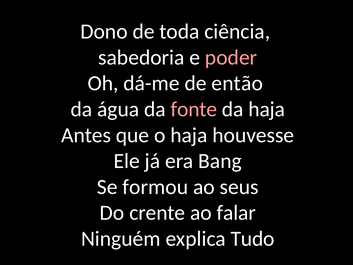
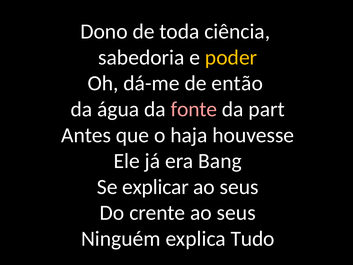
poder colour: pink -> yellow
da haja: haja -> part
formou: formou -> explicar
crente ao falar: falar -> seus
